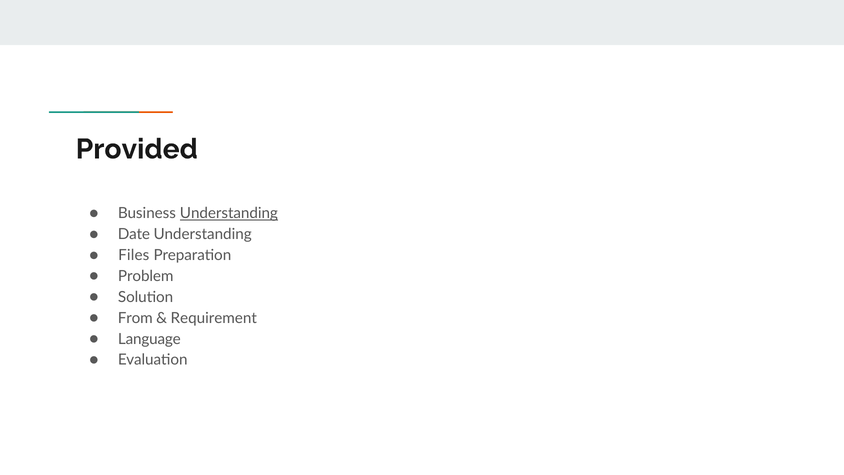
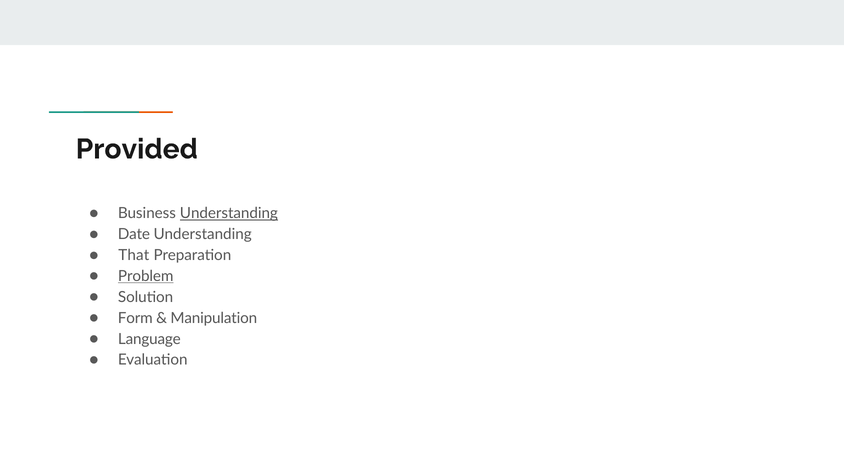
Files: Files -> That
Problem underline: none -> present
From: From -> Form
Requirement: Requirement -> Manipulation
